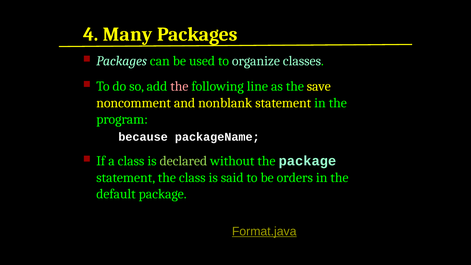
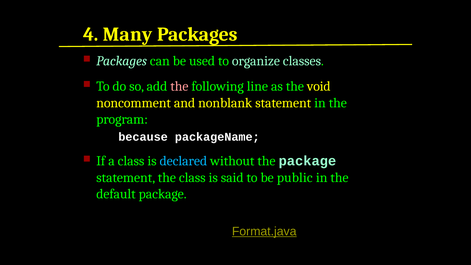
save: save -> void
declared colour: light green -> light blue
orders: orders -> public
